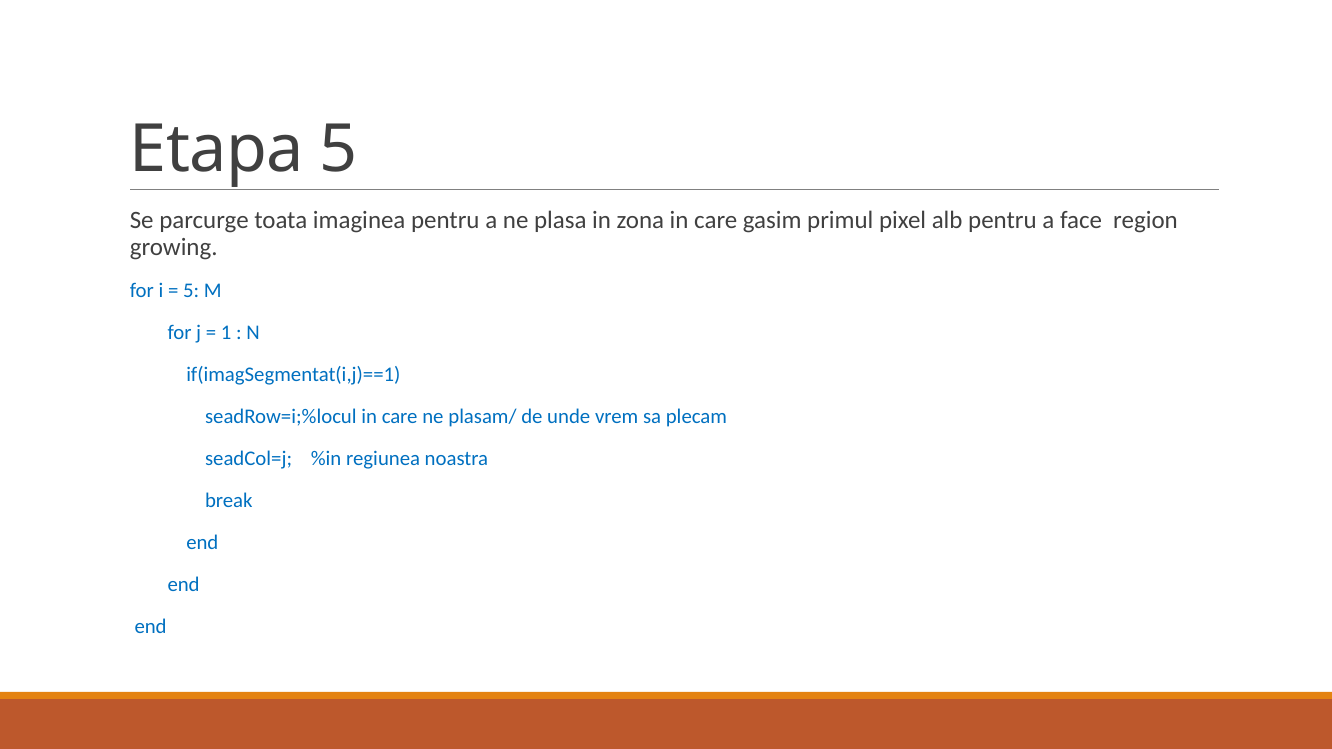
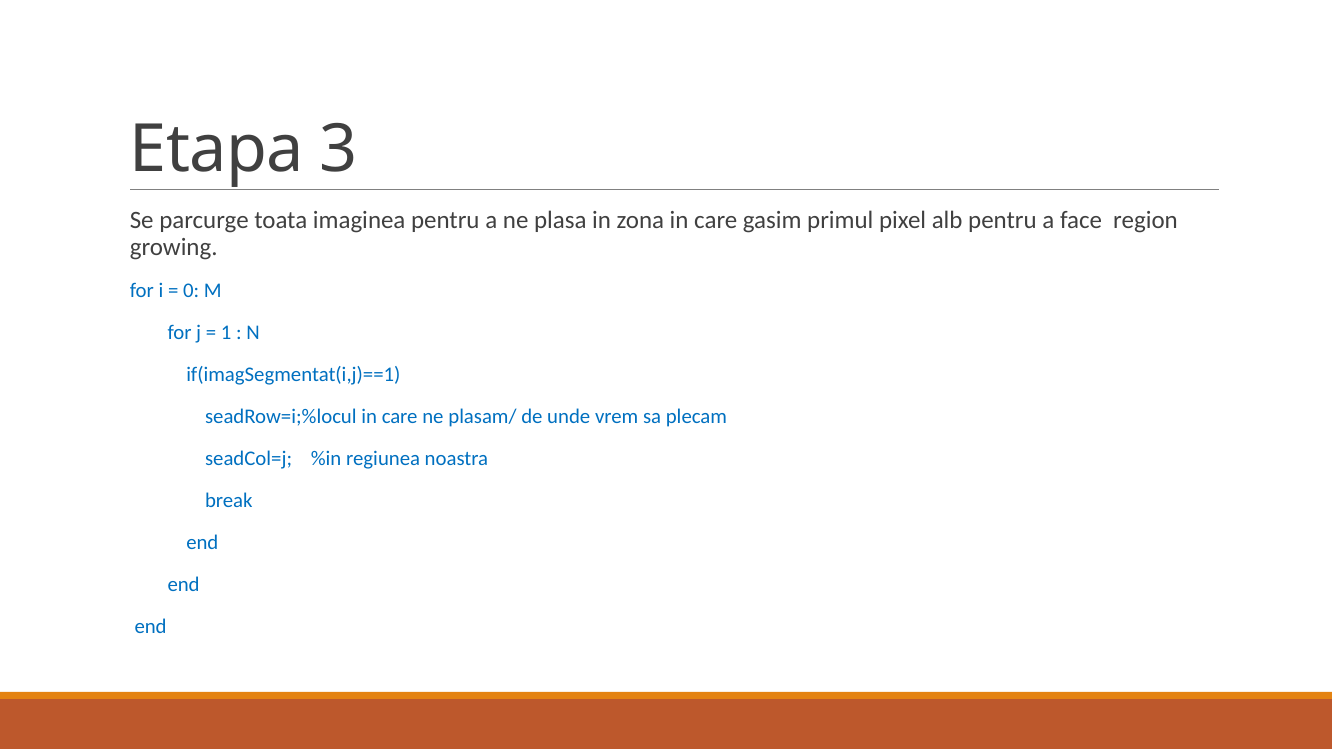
Etapa 5: 5 -> 3
5 at (191, 291): 5 -> 0
